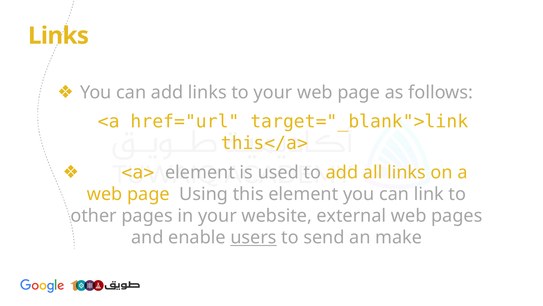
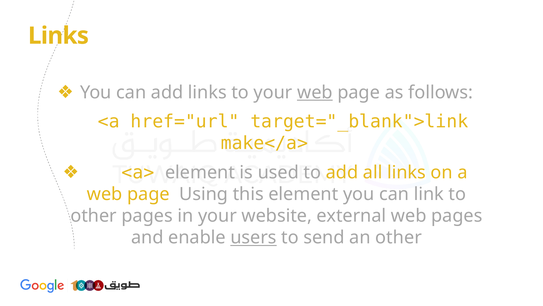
web at (315, 92) underline: none -> present
this</a>: this</a> -> make</a>
an make: make -> other
